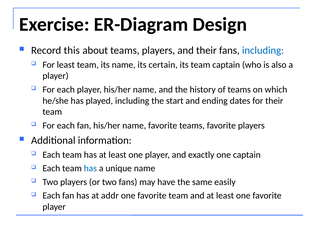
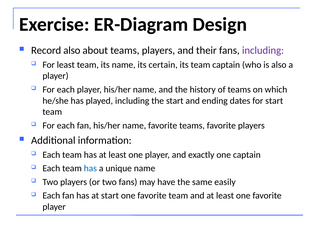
Record this: this -> also
including at (263, 50) colour: blue -> purple
for their: their -> start
at addr: addr -> start
